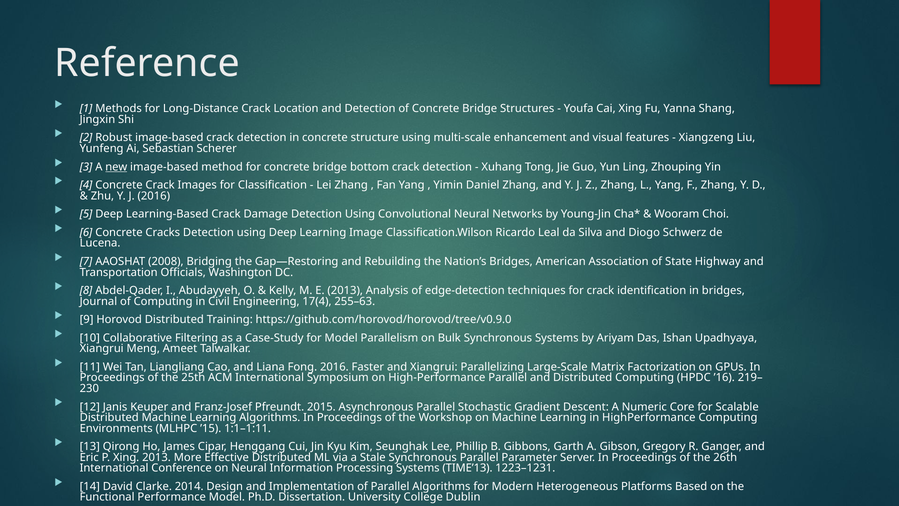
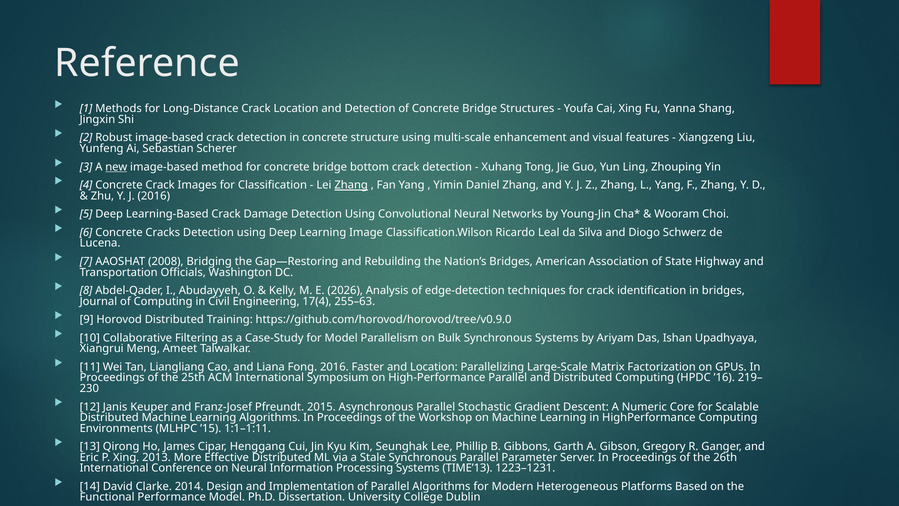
Zhang at (351, 185) underline: none -> present
E 2013: 2013 -> 2026
and Xiangrui: Xiangrui -> Location
